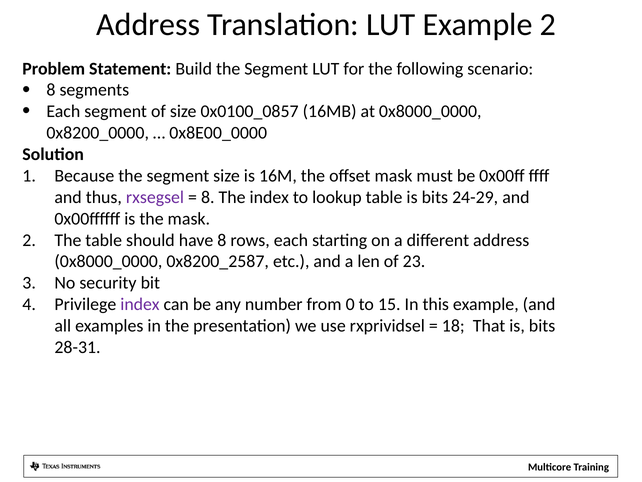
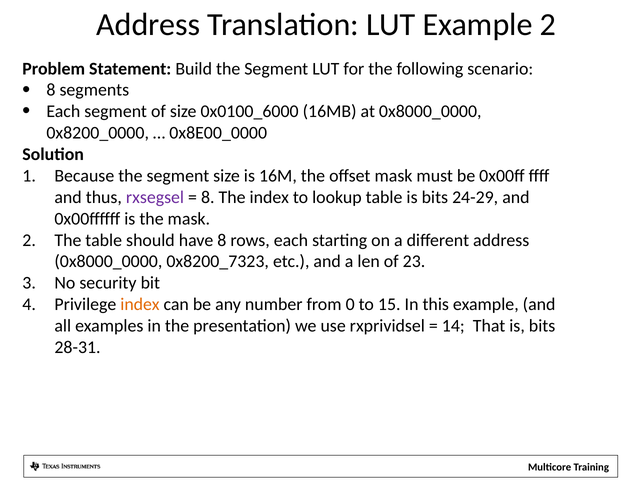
0x0100_0857: 0x0100_0857 -> 0x0100_6000
0x8200_2587: 0x8200_2587 -> 0x8200_7323
index at (140, 304) colour: purple -> orange
18: 18 -> 14
